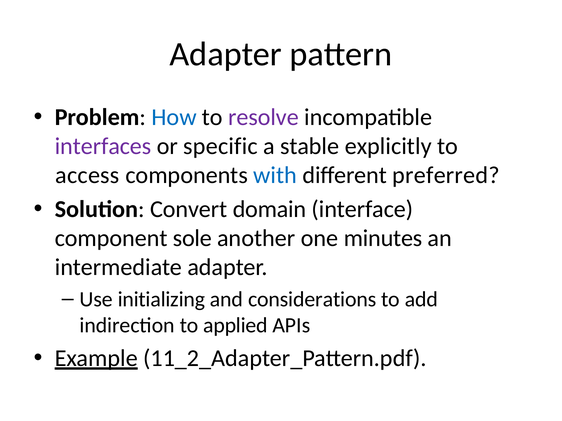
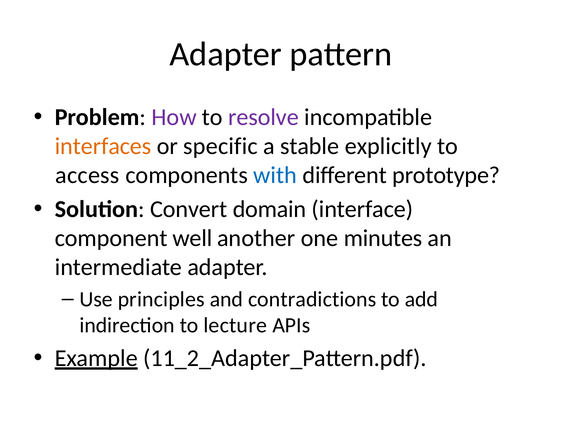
How colour: blue -> purple
interfaces colour: purple -> orange
preferred: preferred -> prototype
sole: sole -> well
initializing: initializing -> principles
considerations: considerations -> contradictions
applied: applied -> lecture
